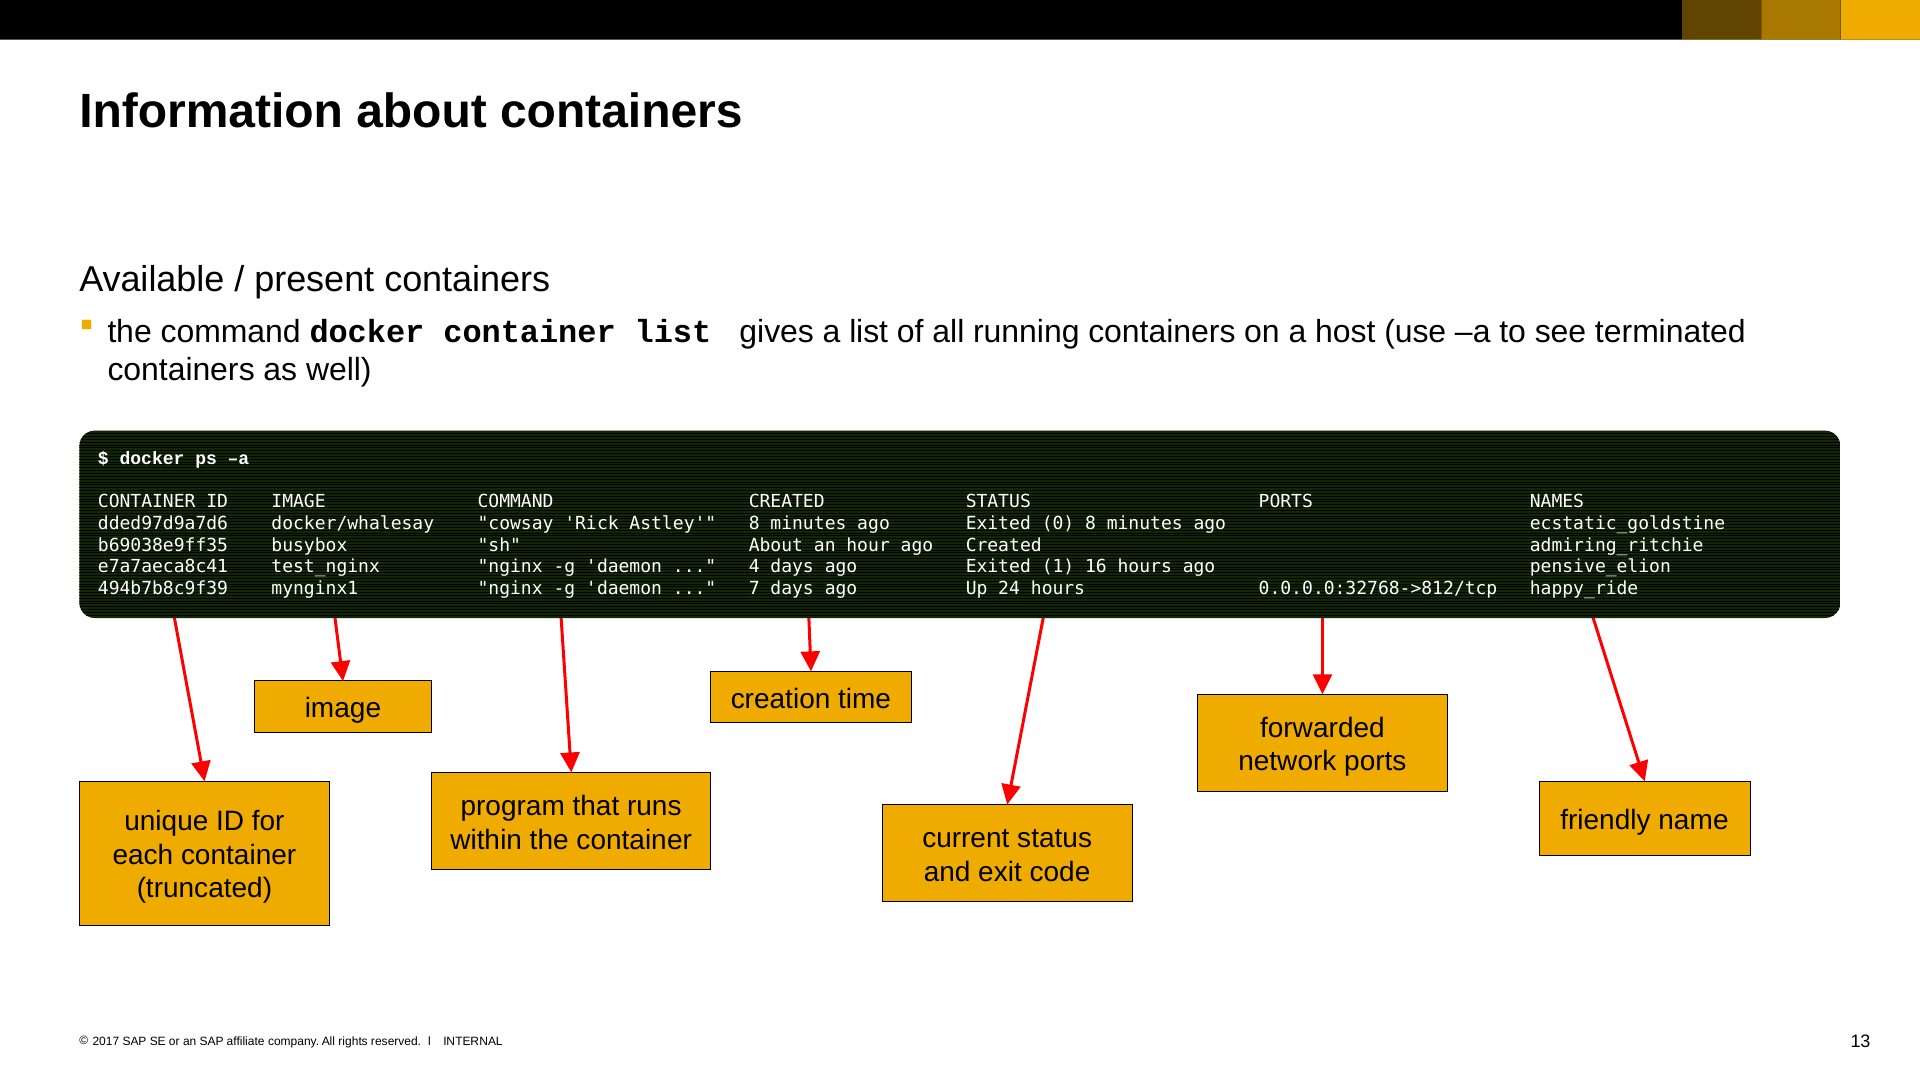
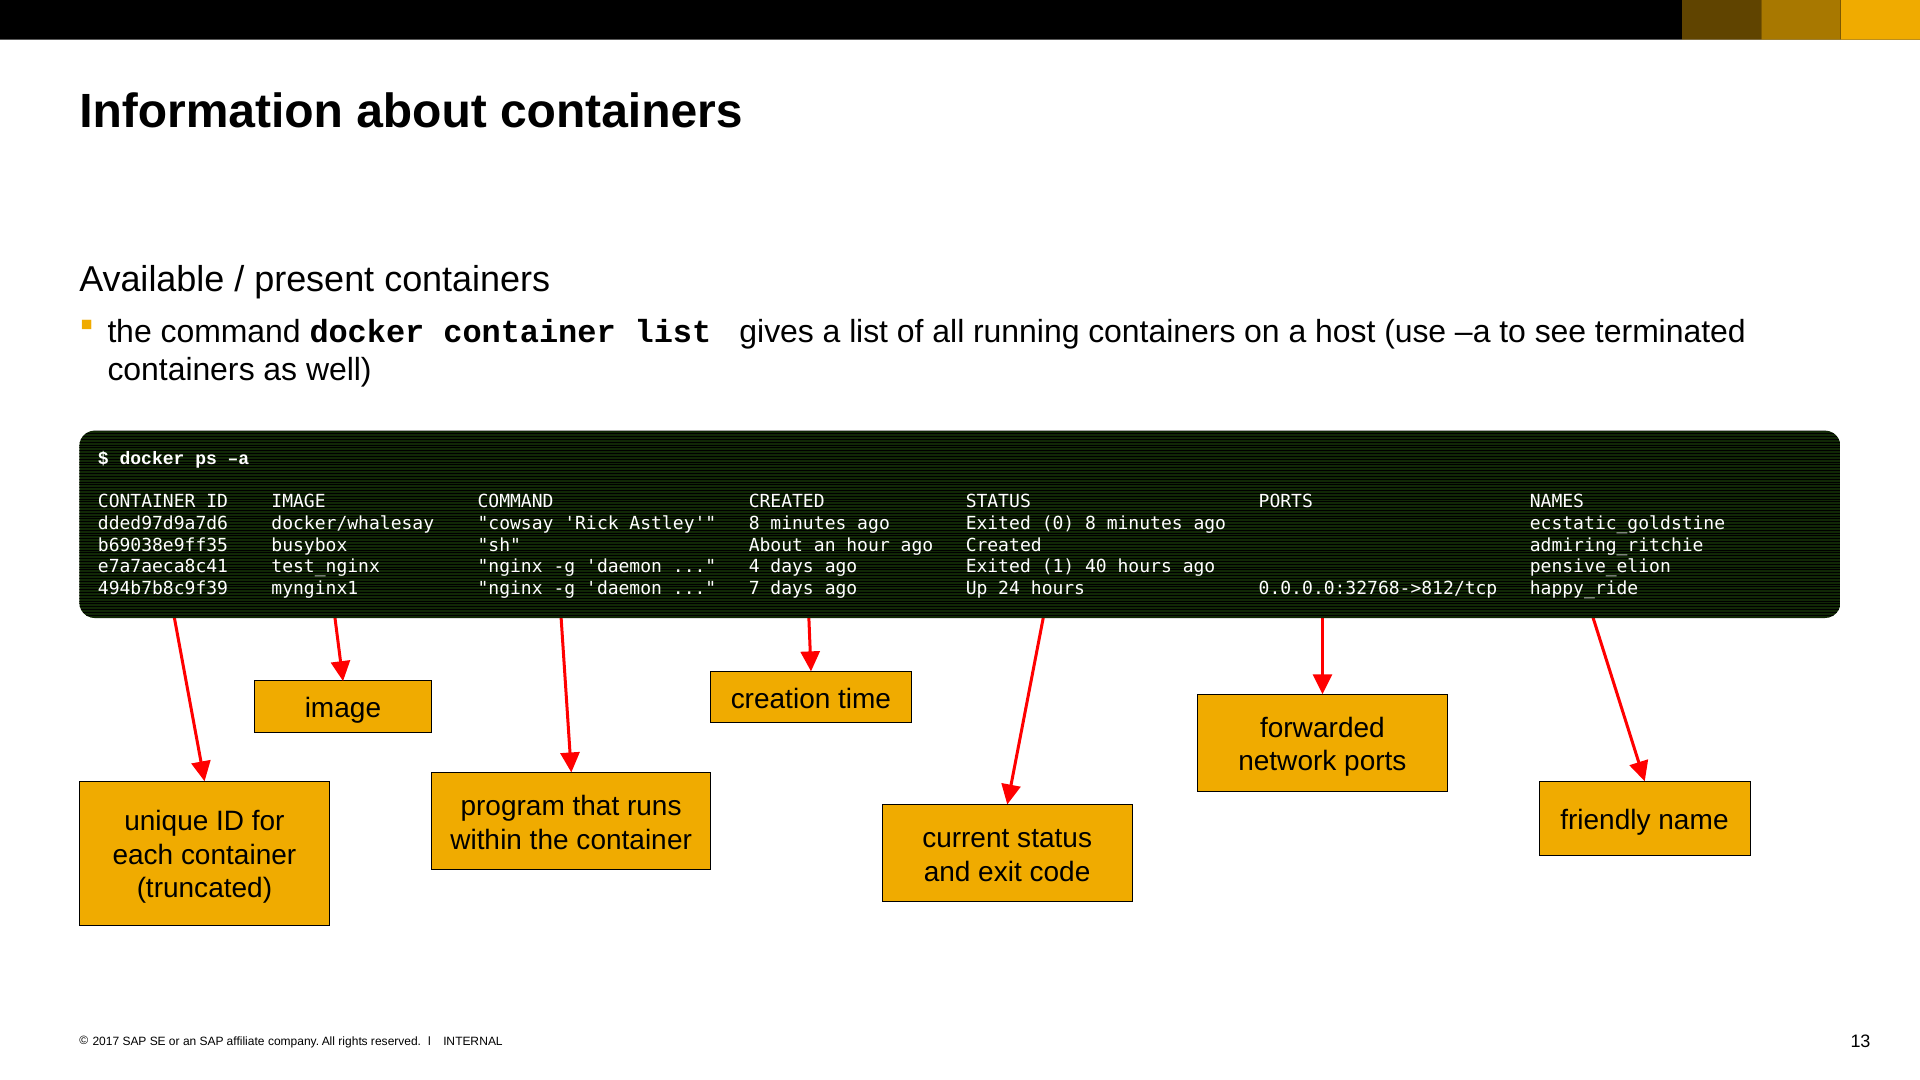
16: 16 -> 40
